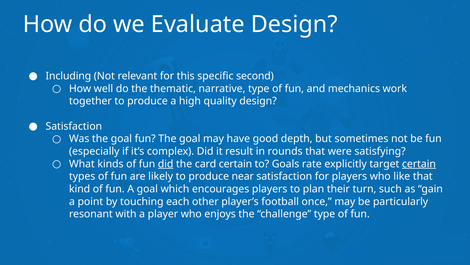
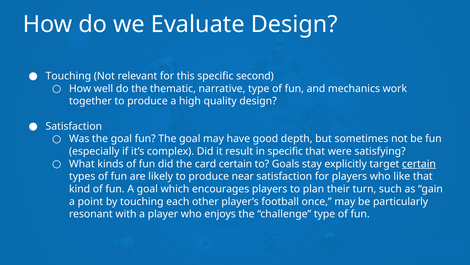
Including at (68, 76): Including -> Touching
in rounds: rounds -> specific
did at (166, 164) underline: present -> none
rate: rate -> stay
